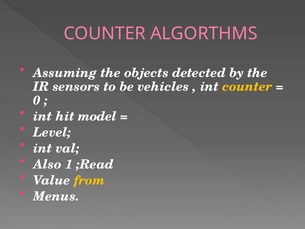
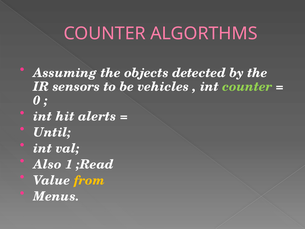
counter at (247, 87) colour: yellow -> light green
model: model -> alerts
Level: Level -> Until
